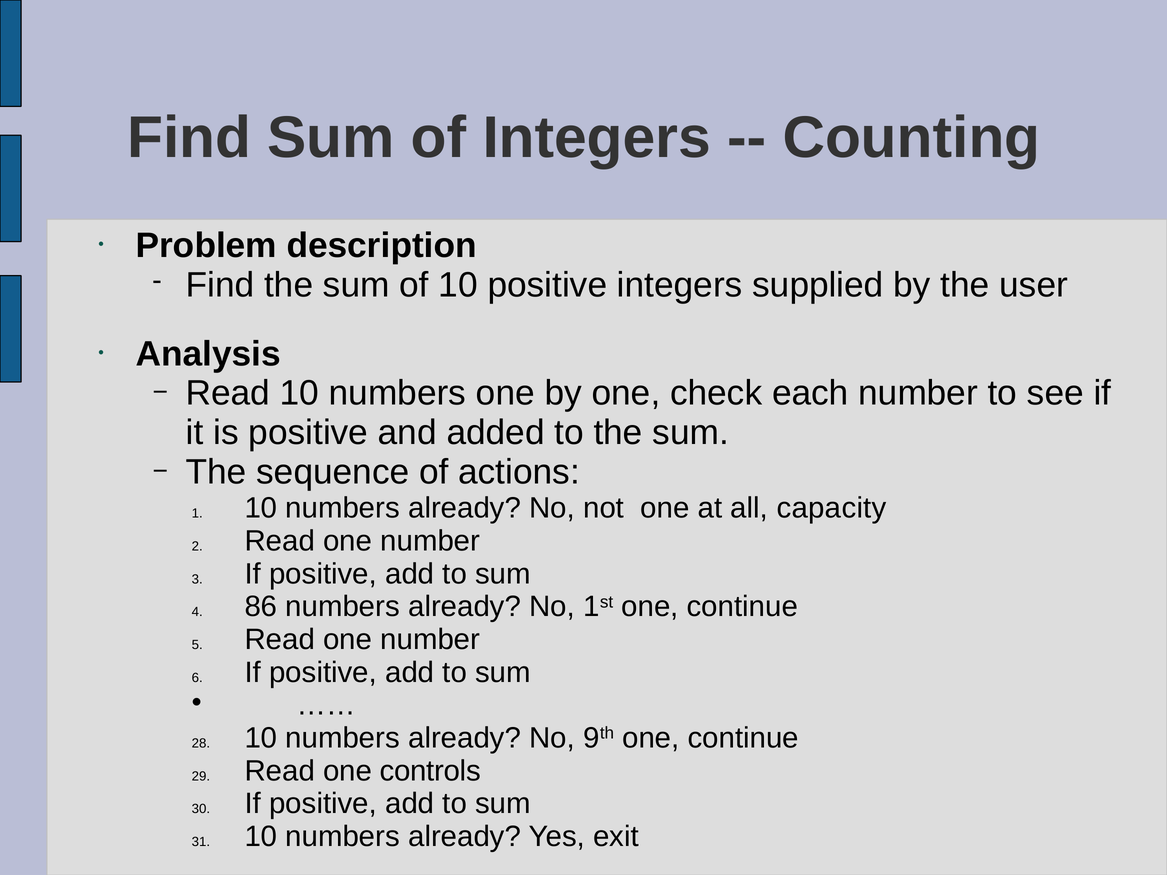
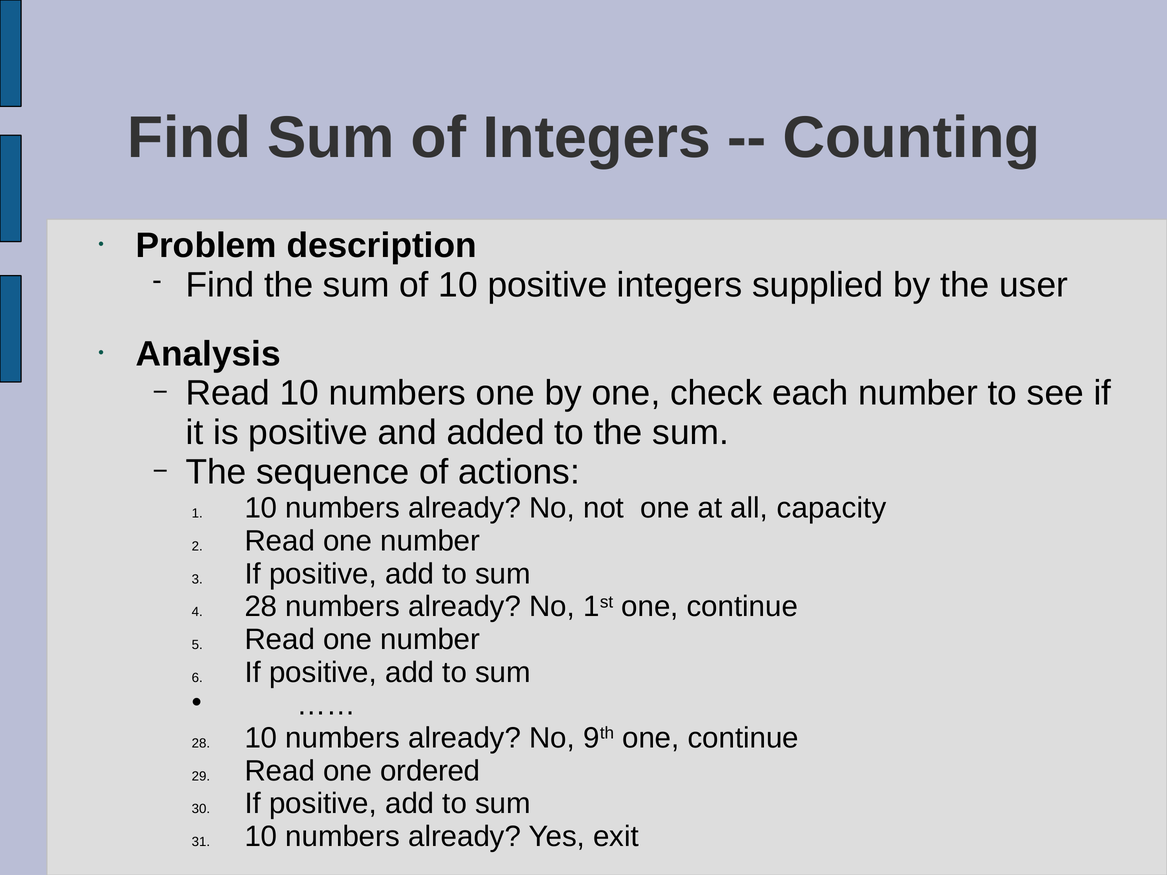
86 at (261, 607): 86 -> 28
controls: controls -> ordered
